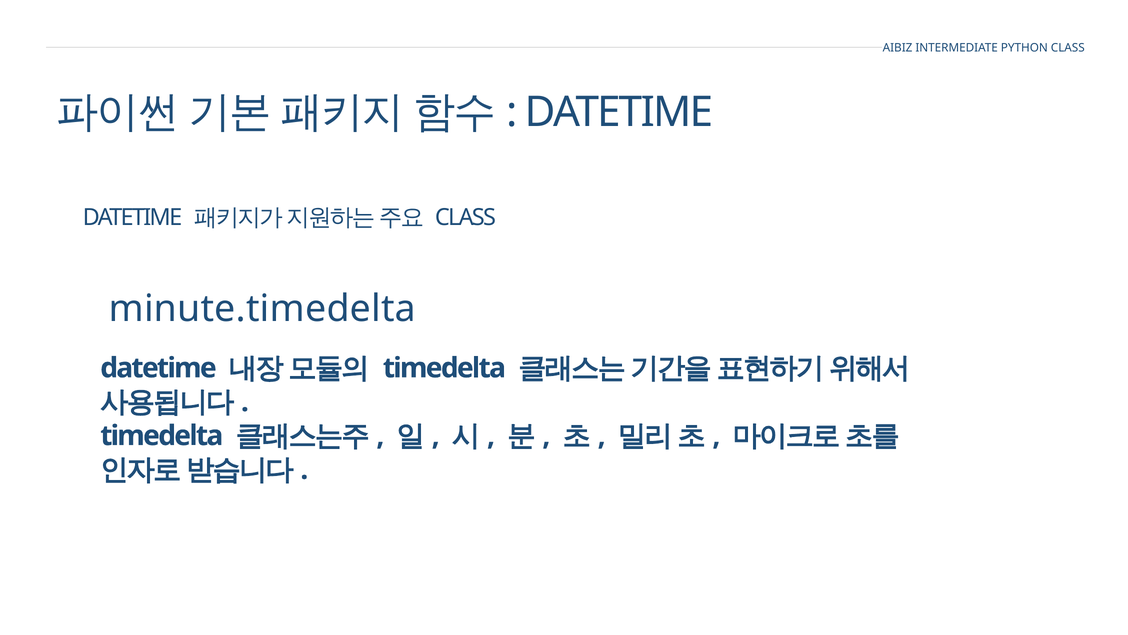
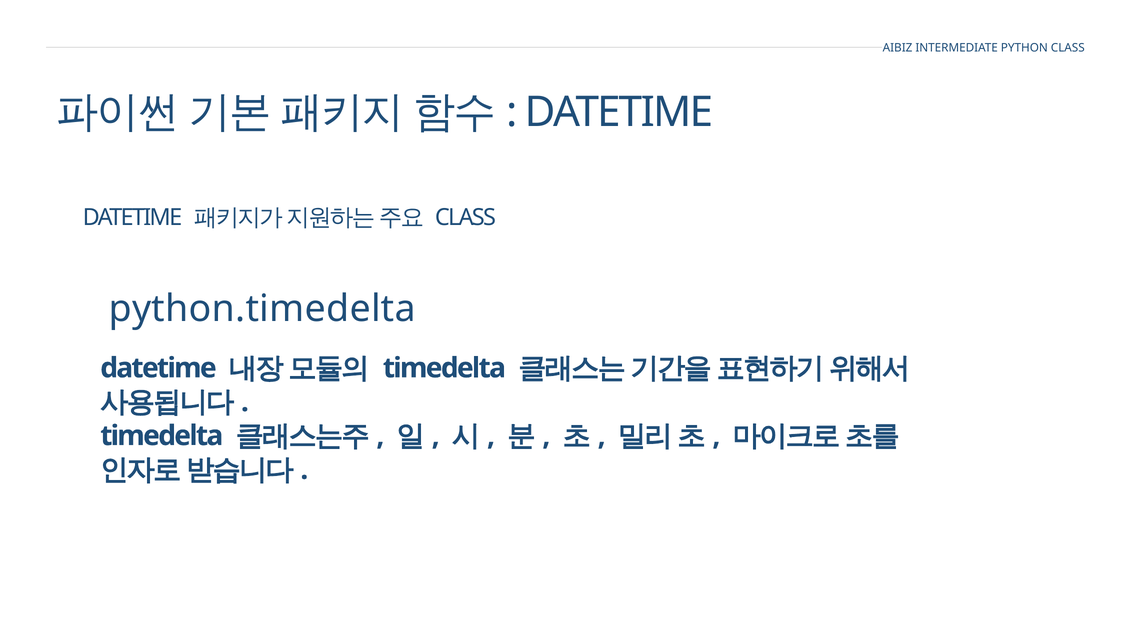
minute.timedelta: minute.timedelta -> python.timedelta
